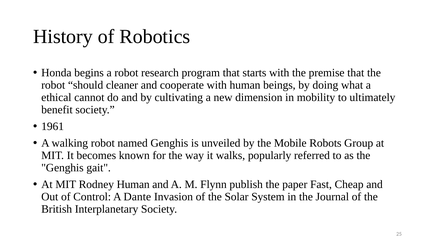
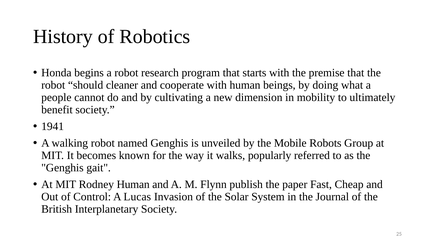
ethical: ethical -> people
1961: 1961 -> 1941
Dante: Dante -> Lucas
